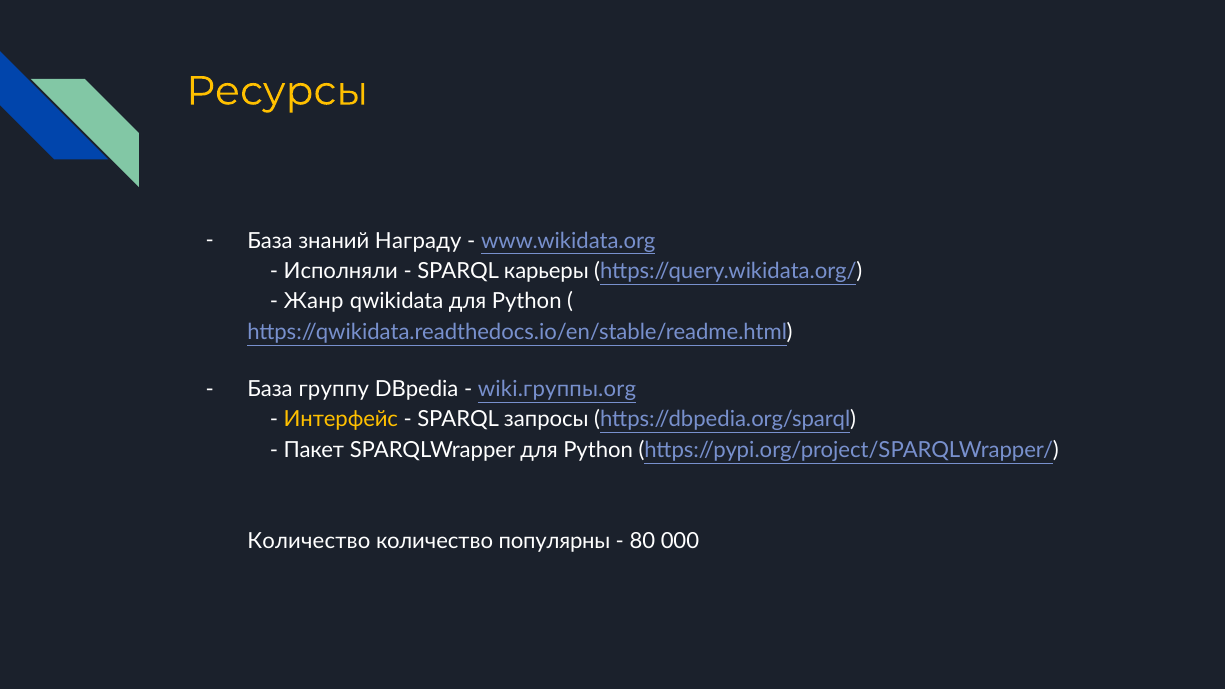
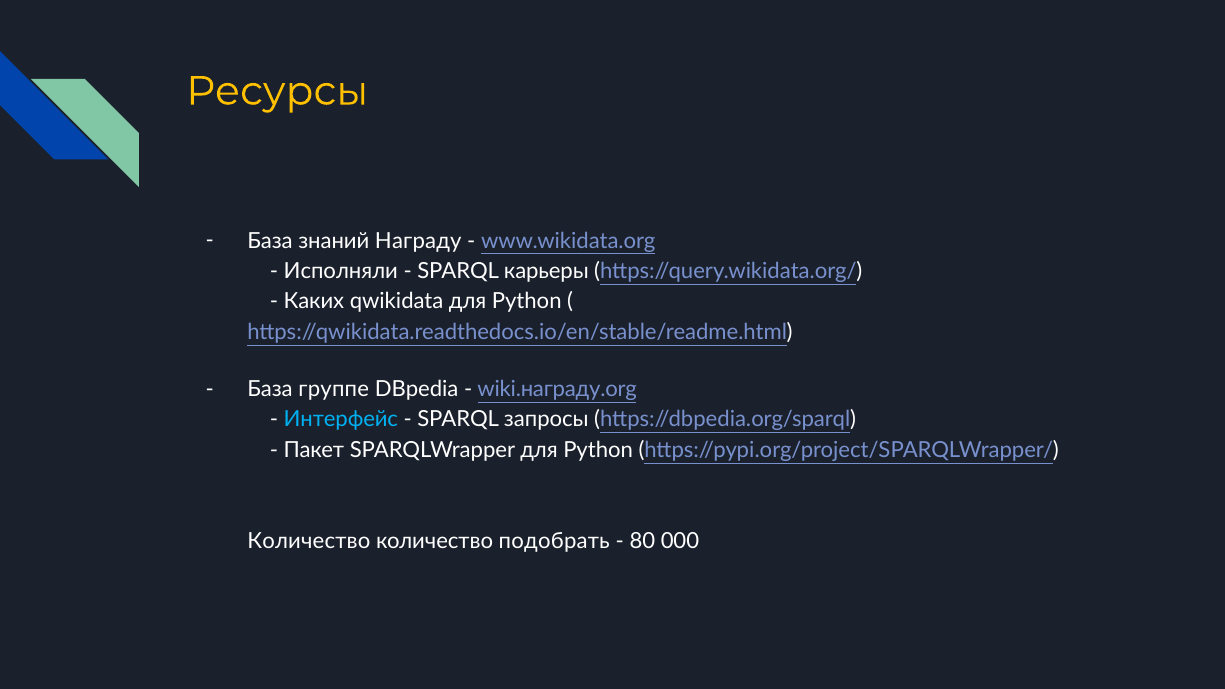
Жанр: Жанр -> Каких
группу: группу -> группе
wiki.группы.org: wiki.группы.org -> wiki.награду.org
Интерфейс colour: yellow -> light blue
популярны: популярны -> подобрать
